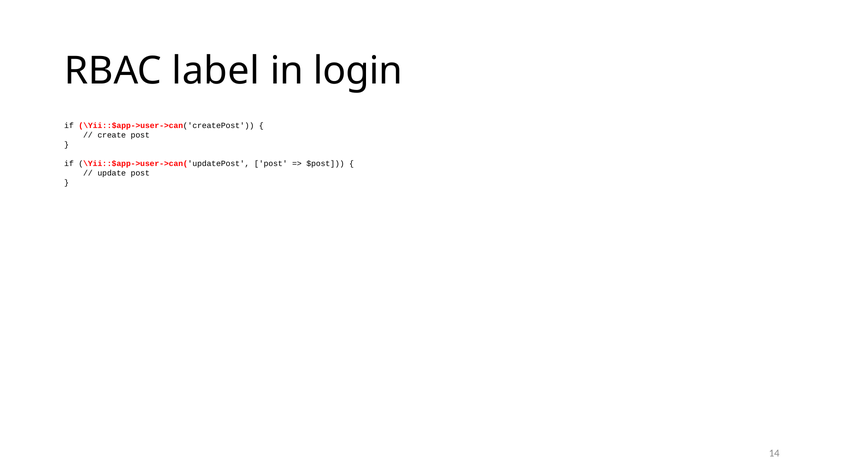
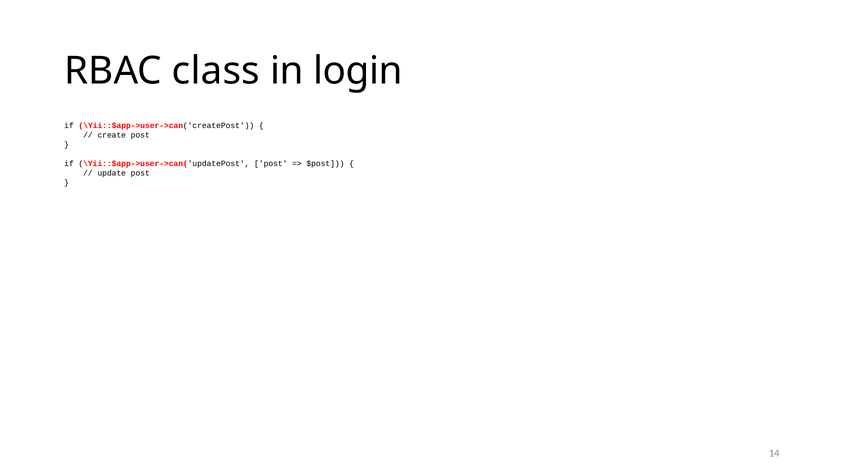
label: label -> class
